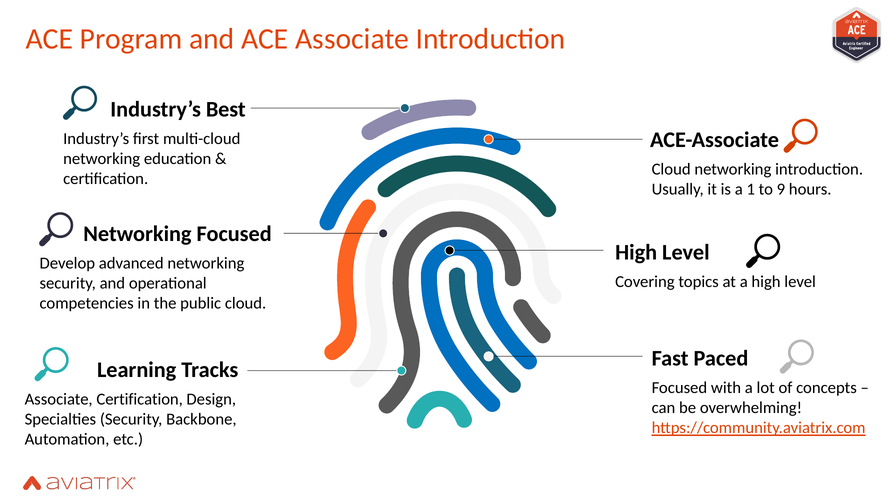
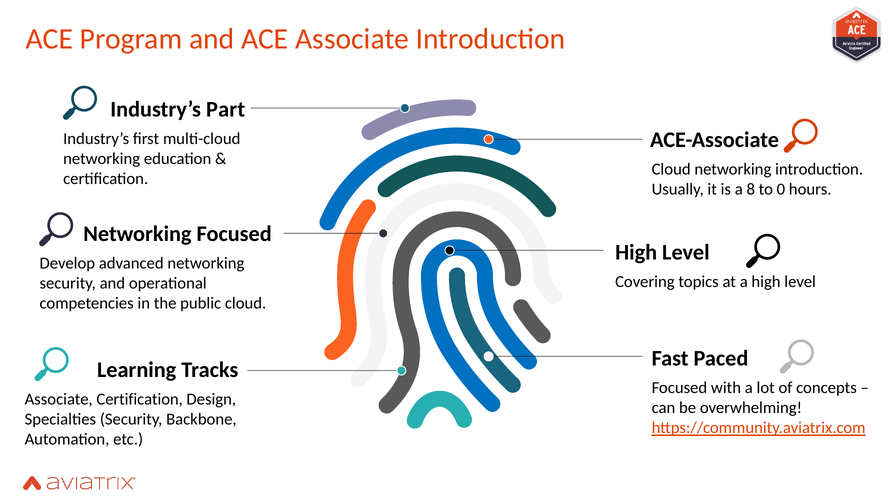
Best: Best -> Part
1: 1 -> 8
9: 9 -> 0
